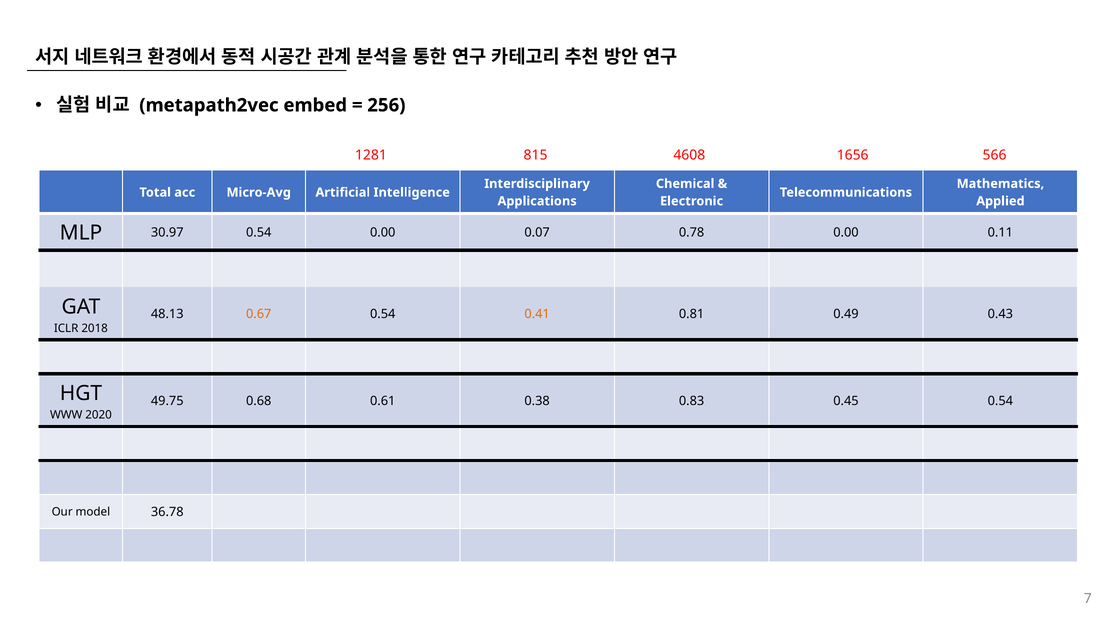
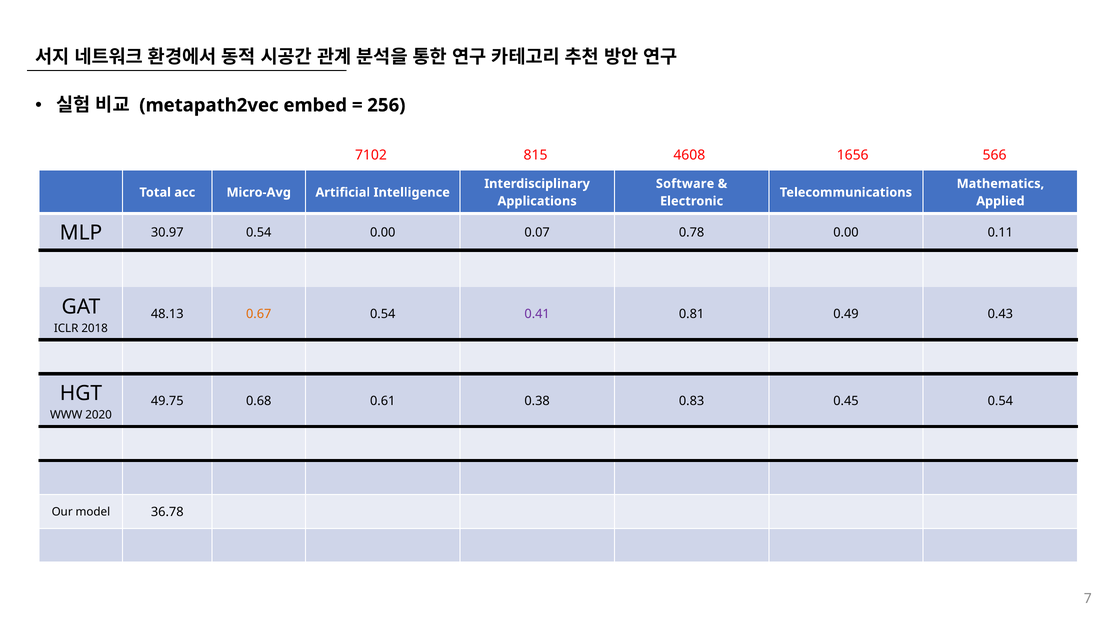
1281: 1281 -> 7102
Chemical: Chemical -> Software
0.41 colour: orange -> purple
